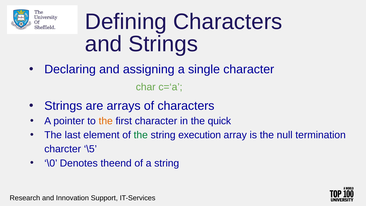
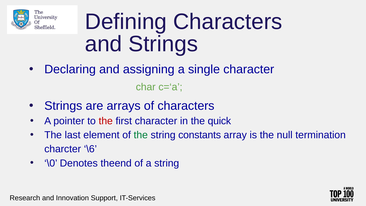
the at (106, 121) colour: orange -> red
execution: execution -> constants
\5: \5 -> \6
